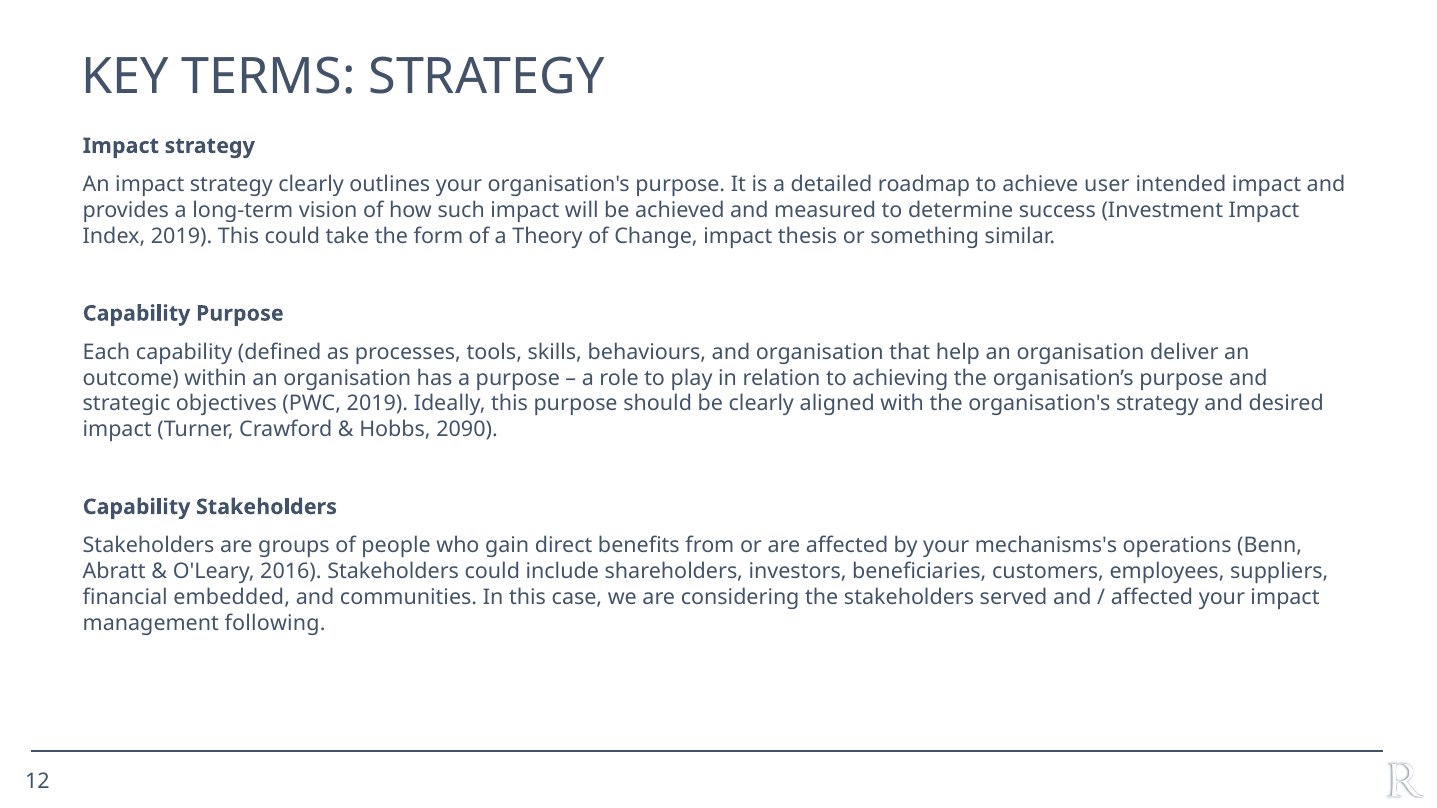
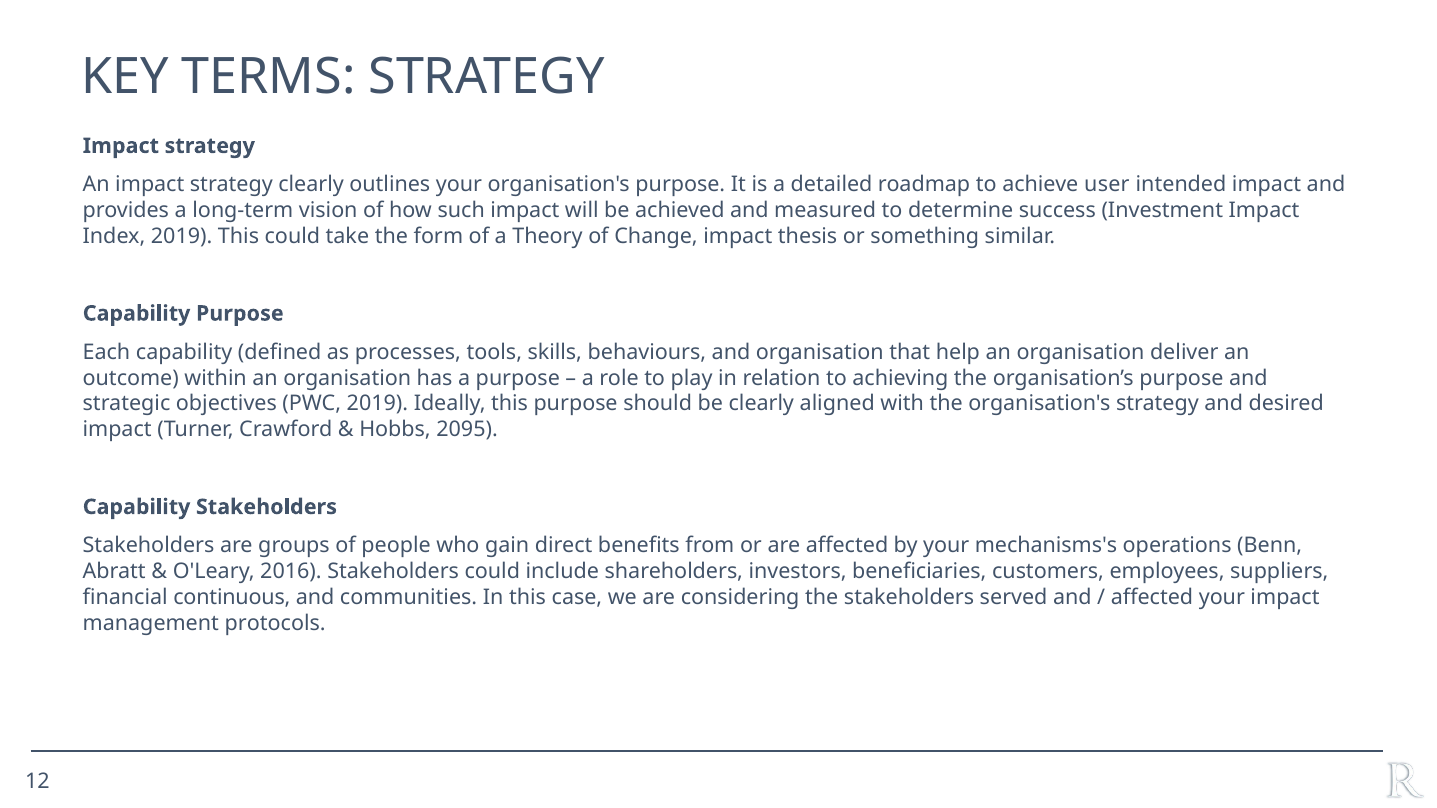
2090: 2090 -> 2095
embedded: embedded -> continuous
following: following -> protocols
